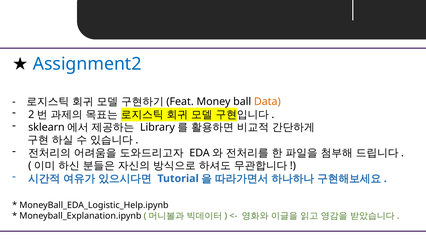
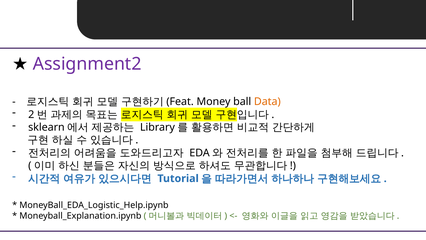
Assignment2 colour: blue -> purple
